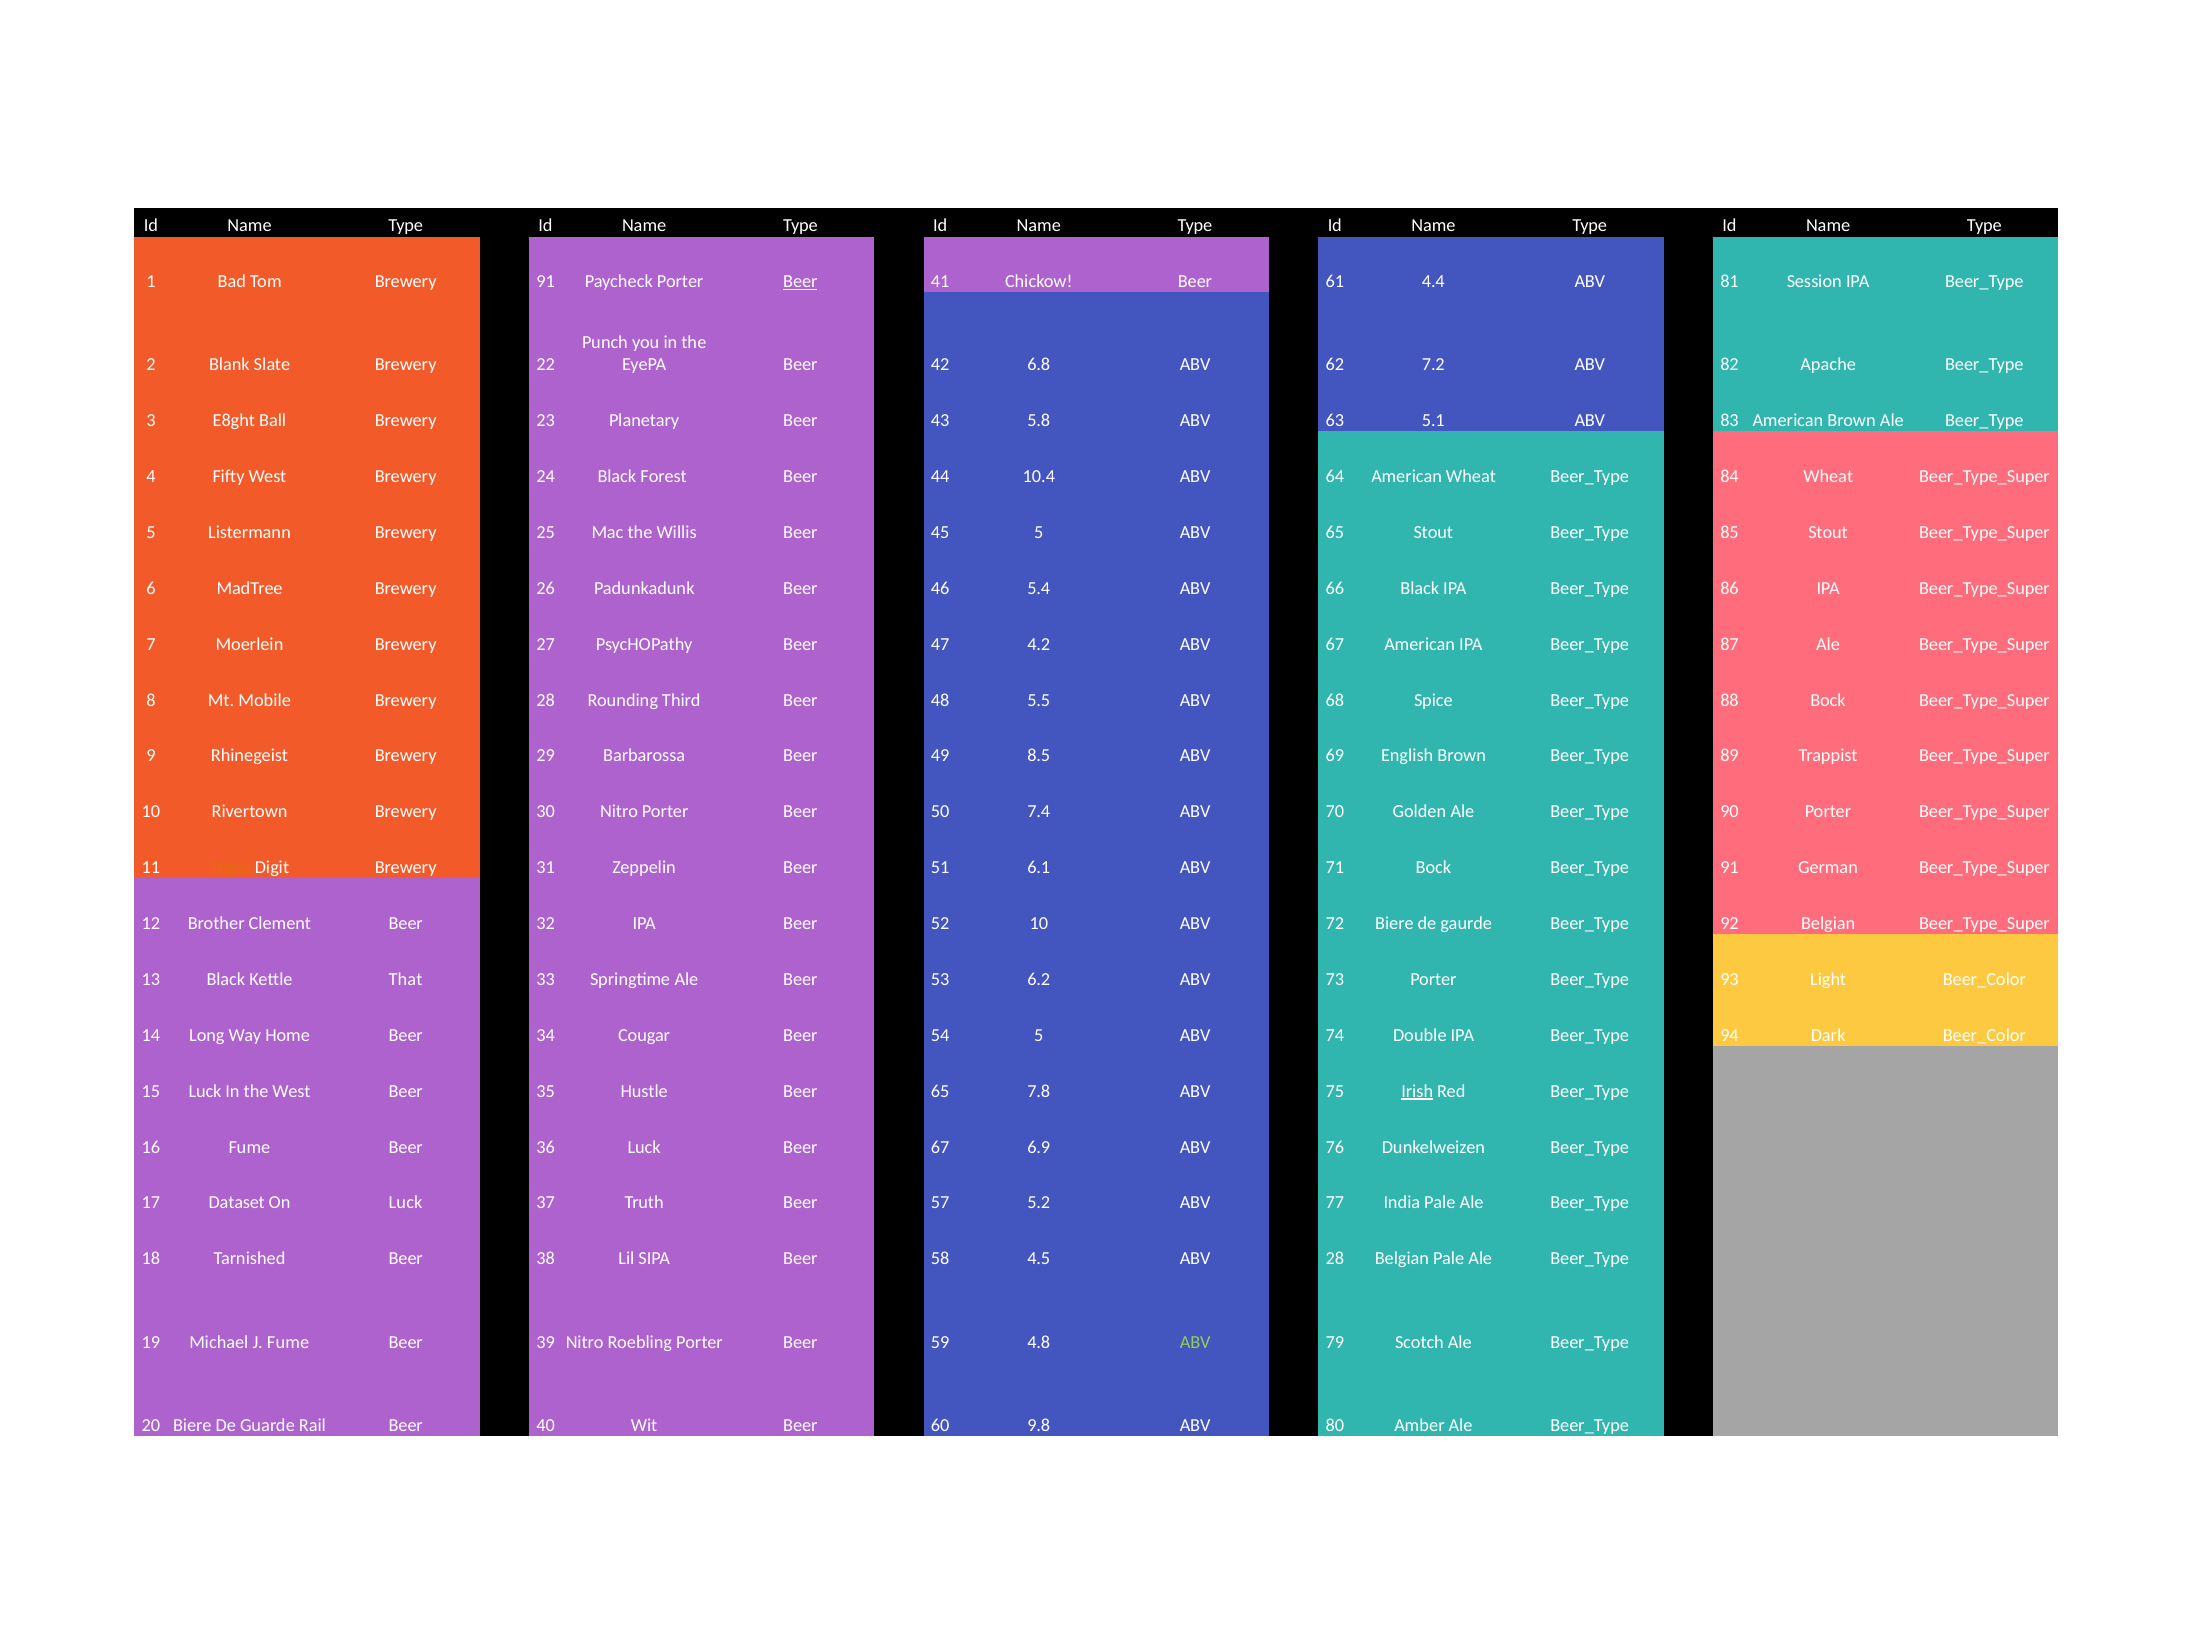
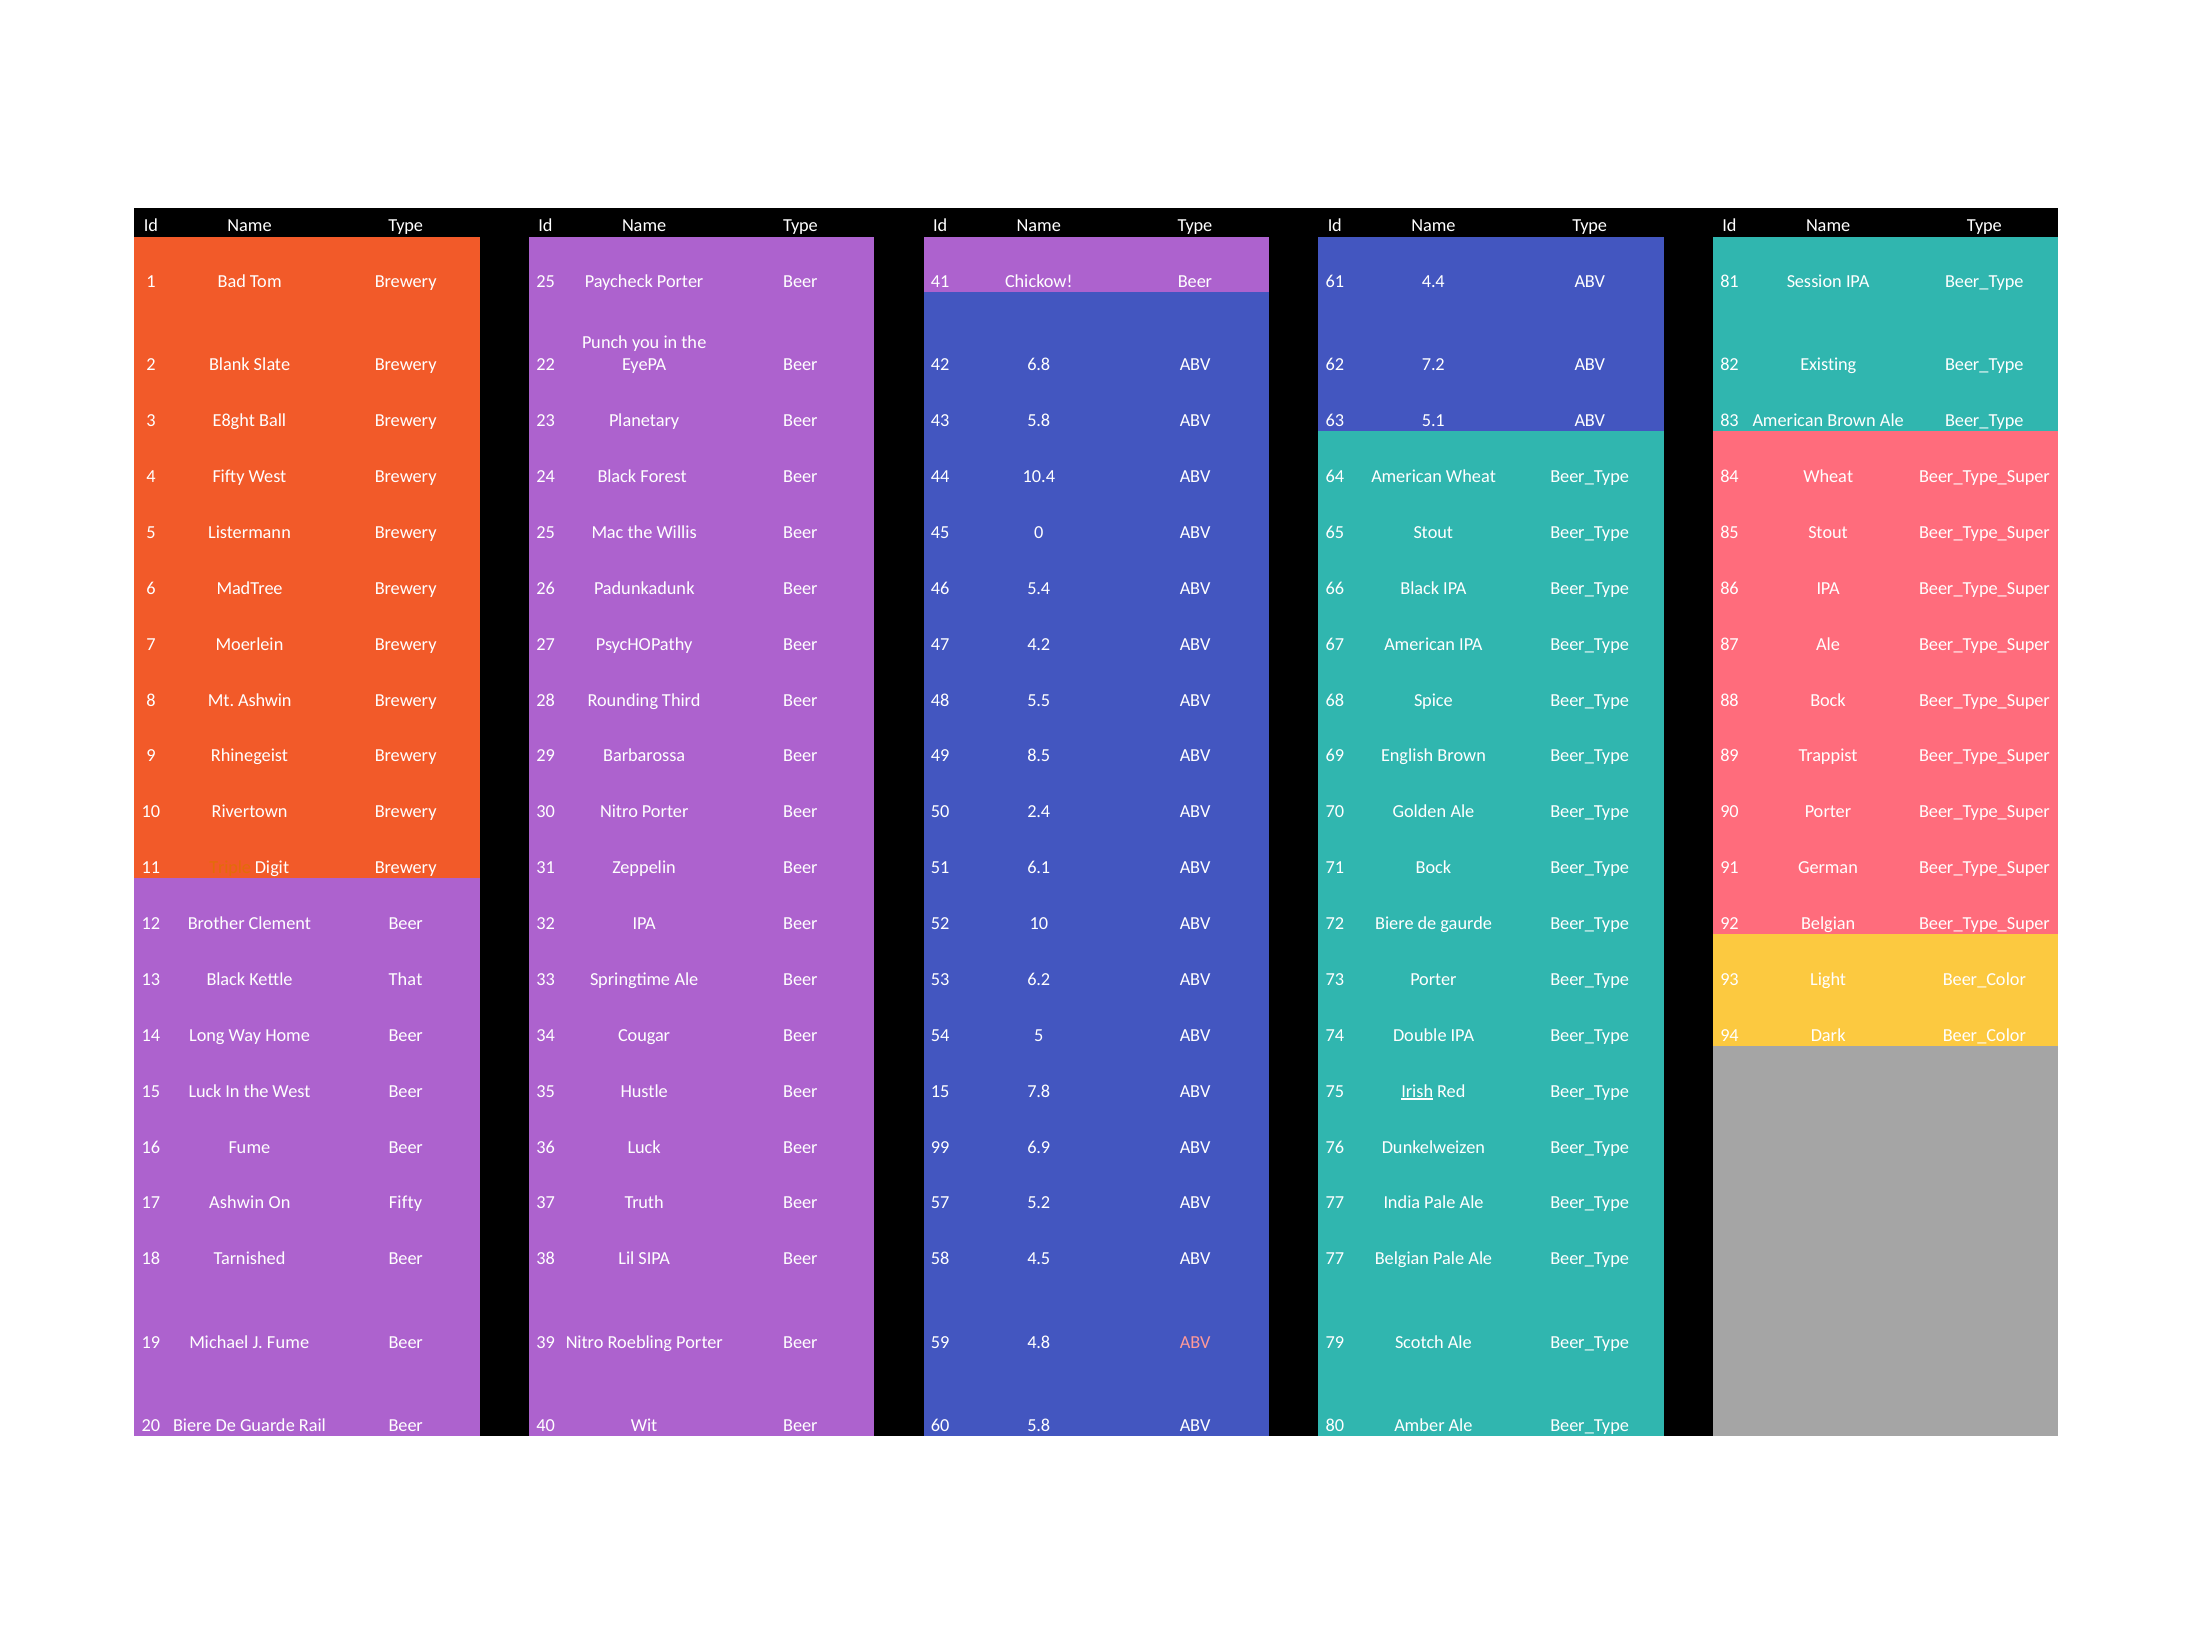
Tom Brewery 91: 91 -> 25
Beer at (800, 282) underline: present -> none
Apache: Apache -> Existing
45 5: 5 -> 0
Mt Mobile: Mobile -> Ashwin
7.4: 7.4 -> 2.4
Beer 65: 65 -> 15
Beer 67: 67 -> 99
17 Dataset: Dataset -> Ashwin
On Luck: Luck -> Fifty
4.5 ABV 28: 28 -> 77
ABV at (1195, 1342) colour: light green -> pink
60 9.8: 9.8 -> 5.8
